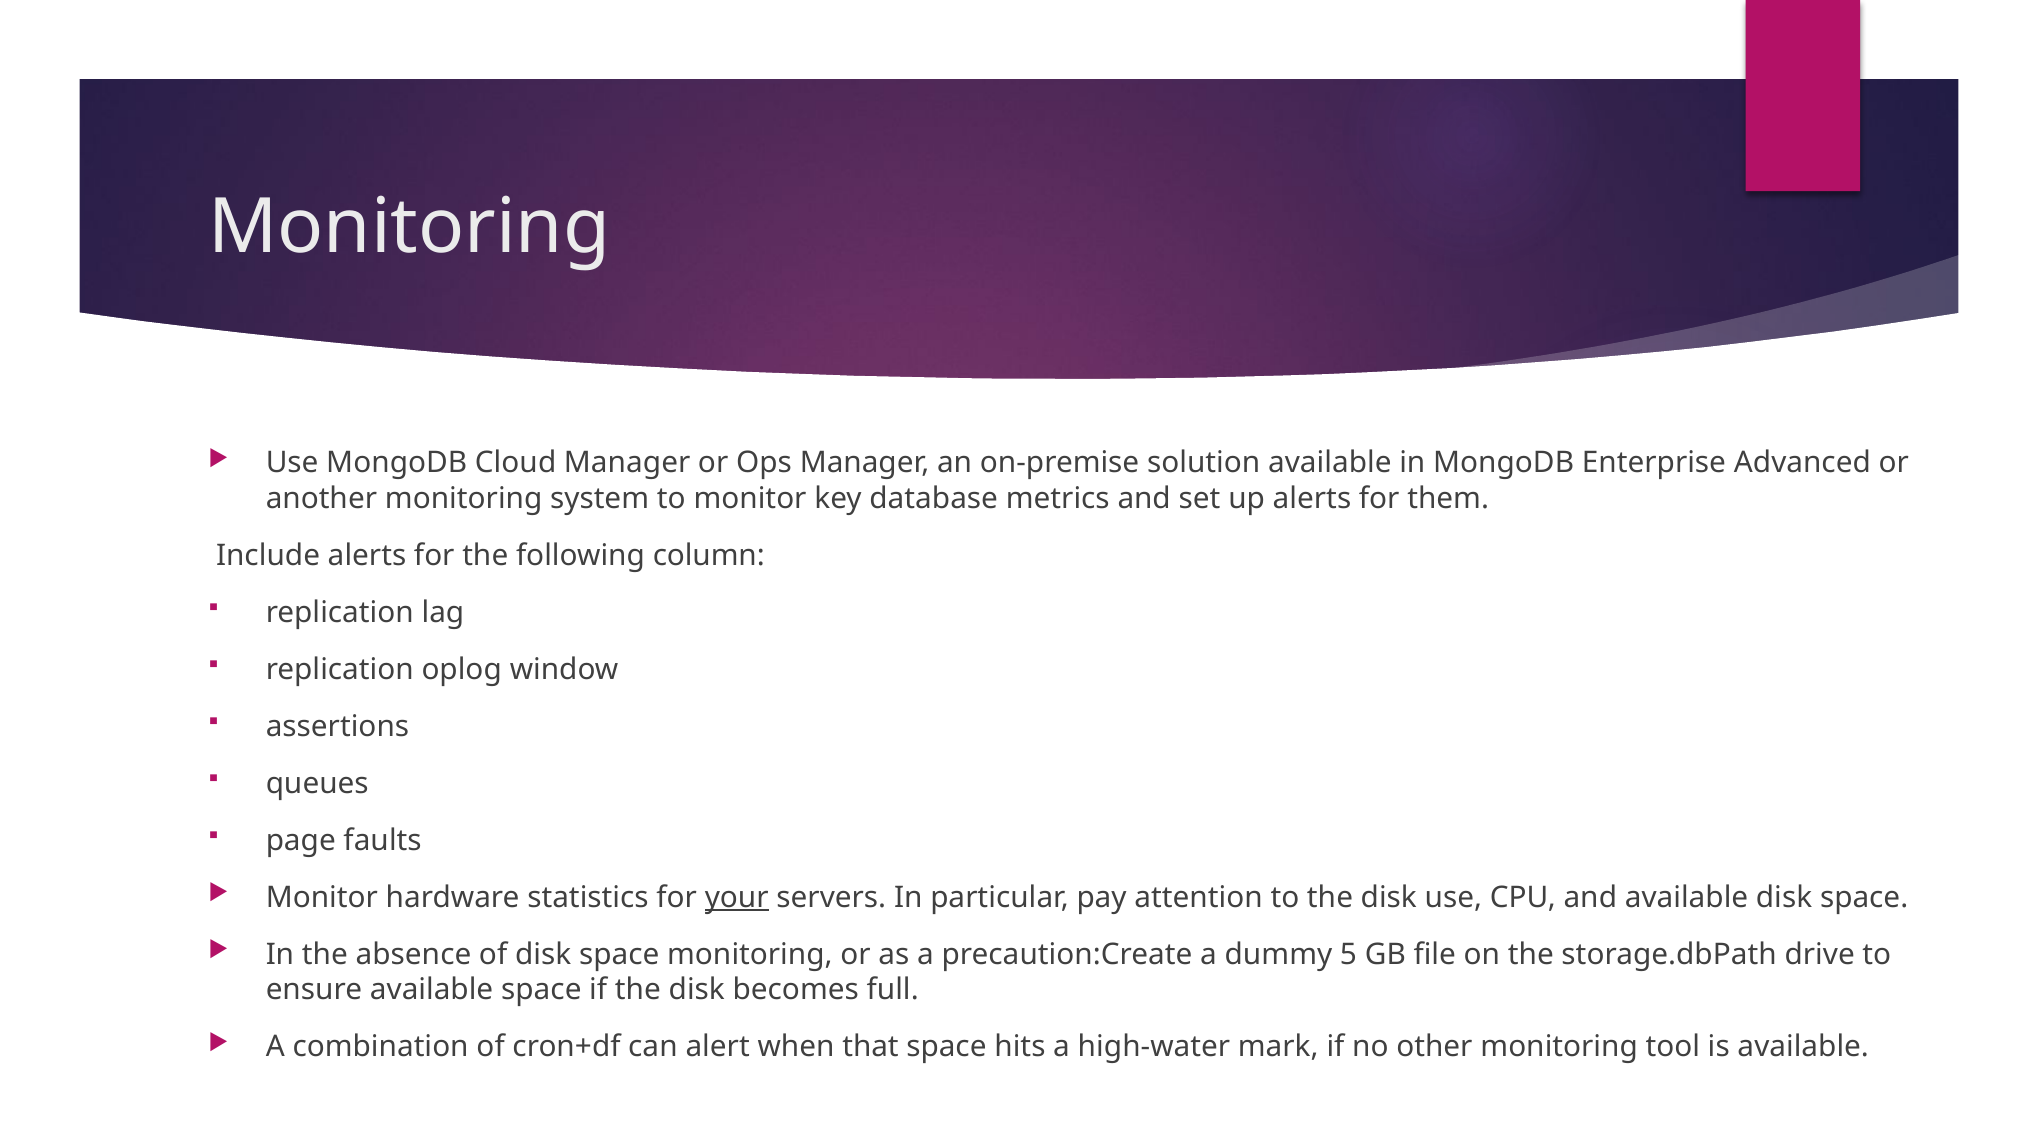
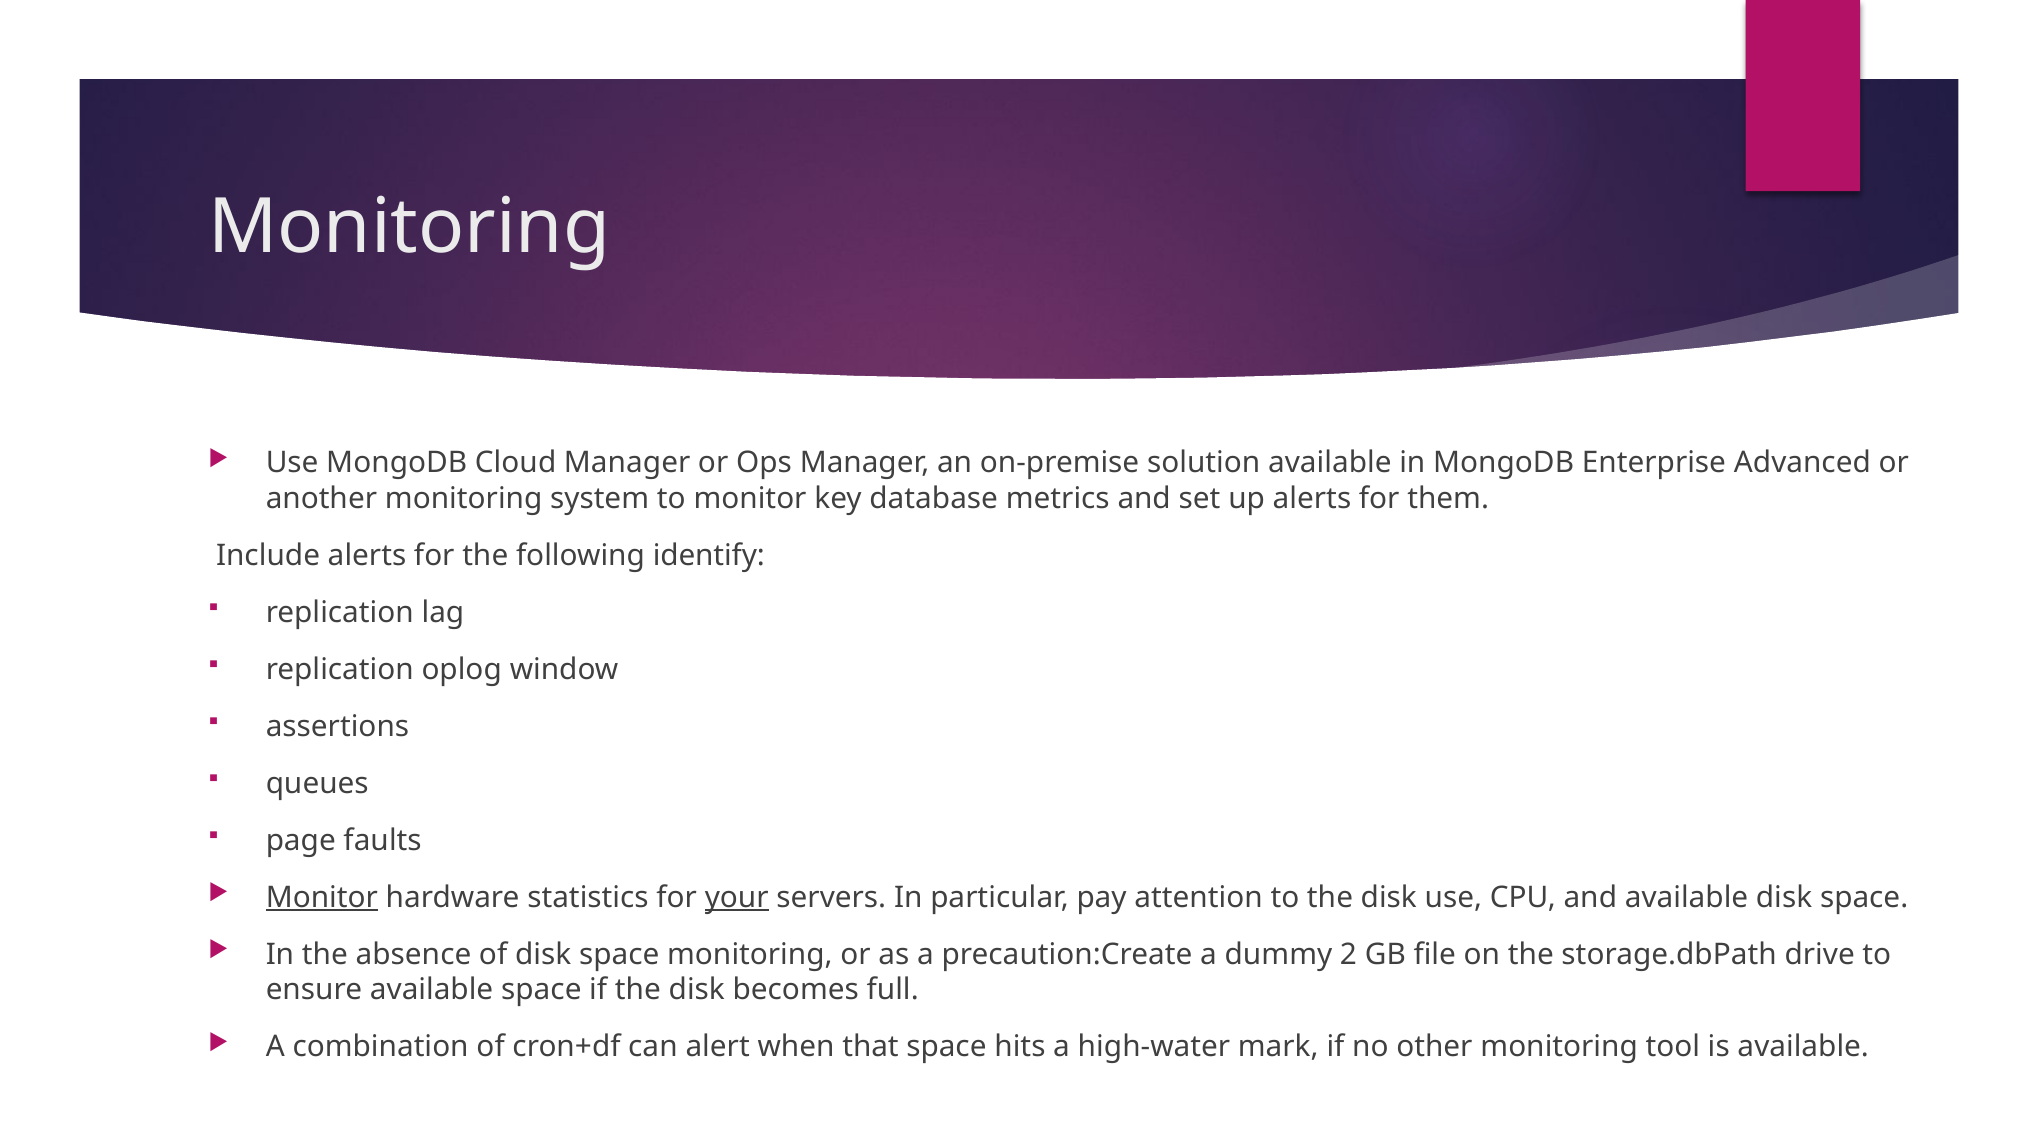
column: column -> identify
Monitor at (322, 897) underline: none -> present
5: 5 -> 2
